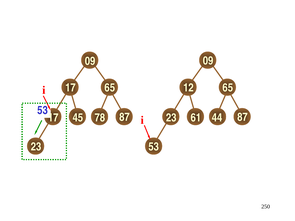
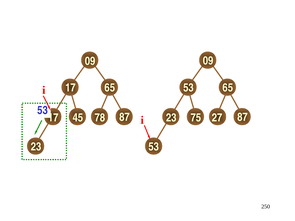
17 12: 12 -> 53
61: 61 -> 75
44: 44 -> 27
